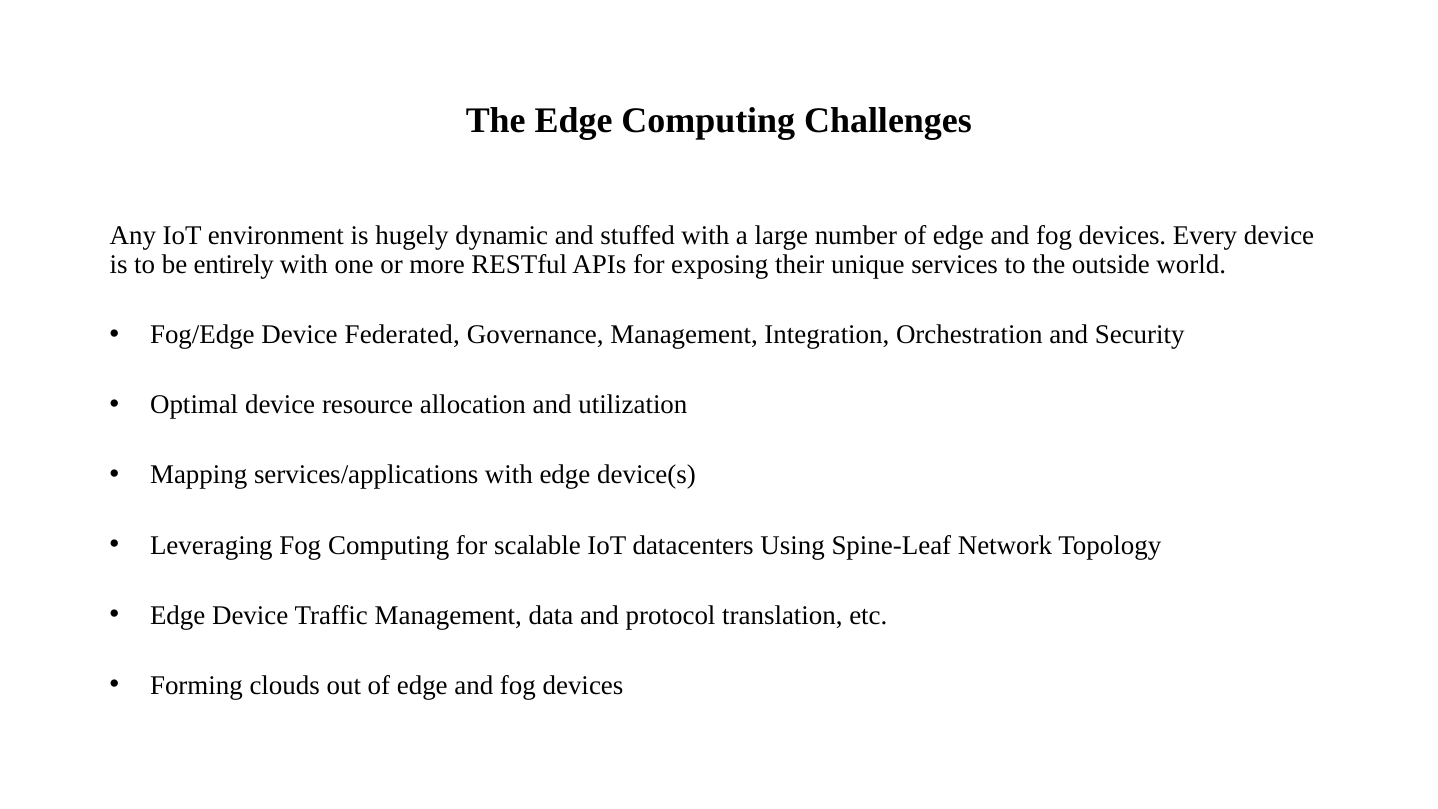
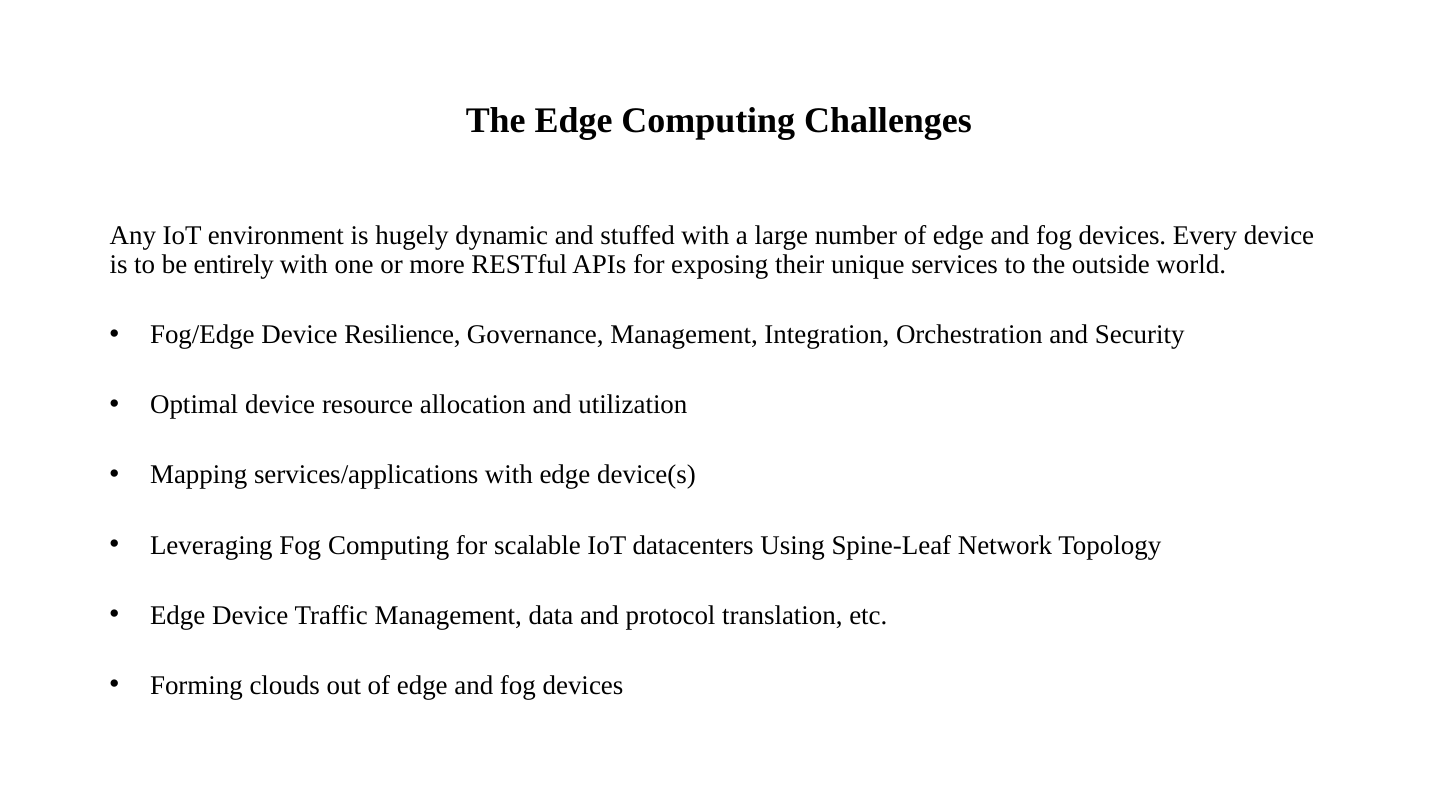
Federated: Federated -> Resilience
